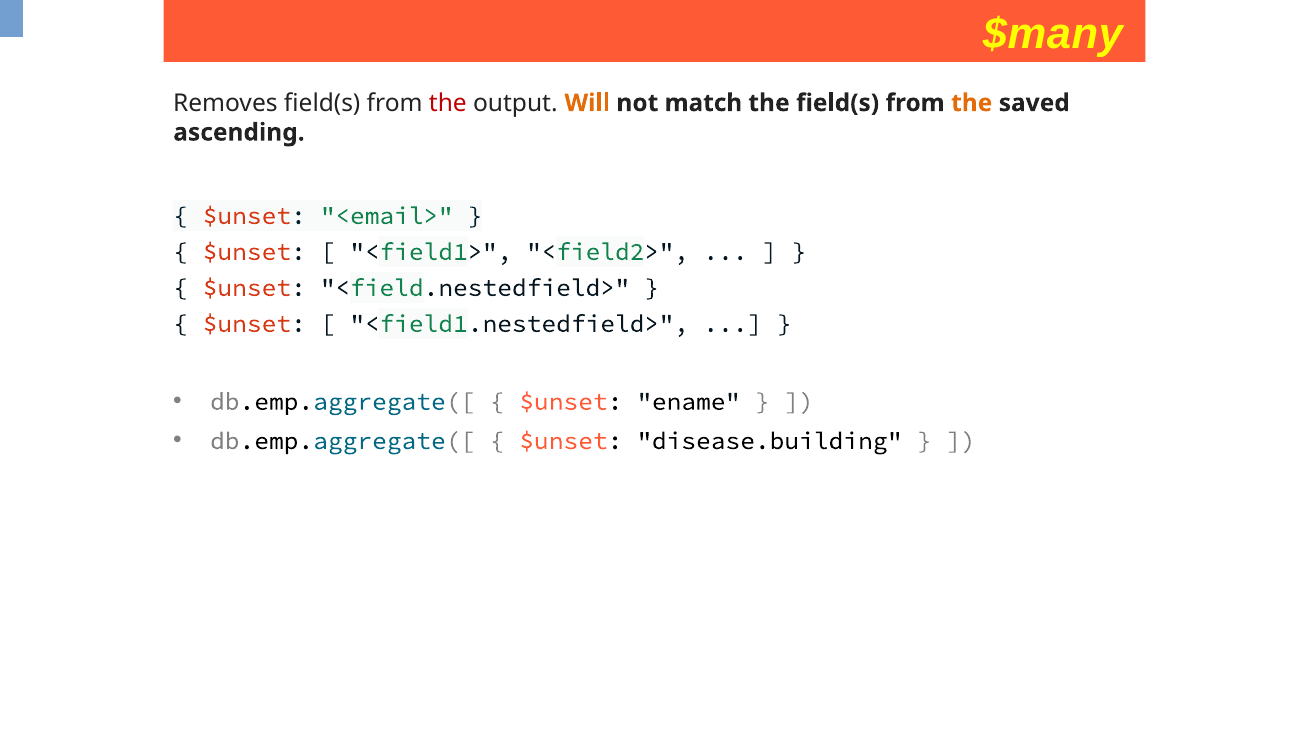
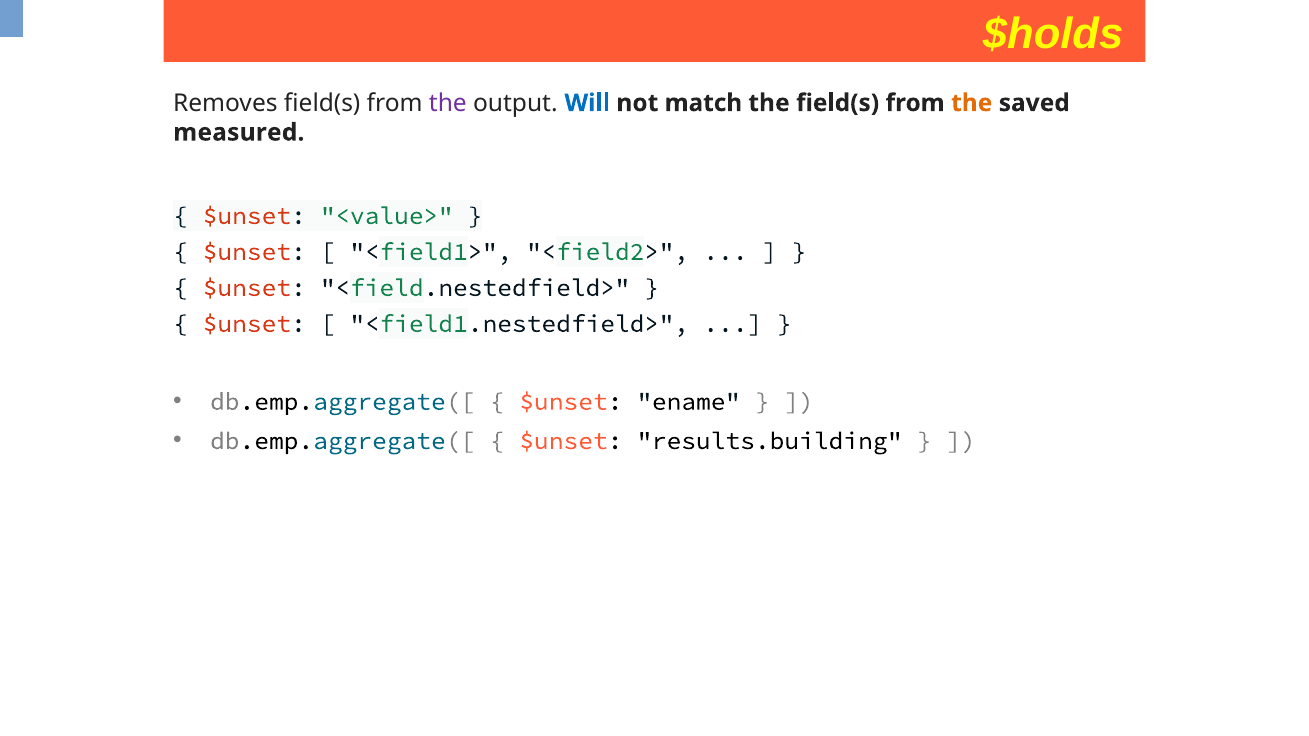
$many: $many -> $holds
the at (448, 103) colour: red -> purple
Will colour: orange -> blue
ascending: ascending -> measured
<email>: <email> -> <value>
disease.building: disease.building -> results.building
